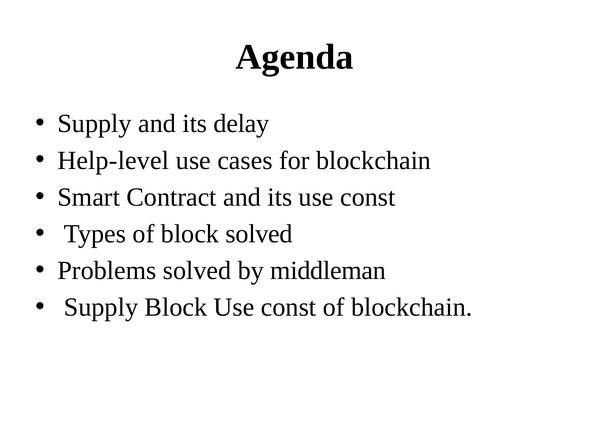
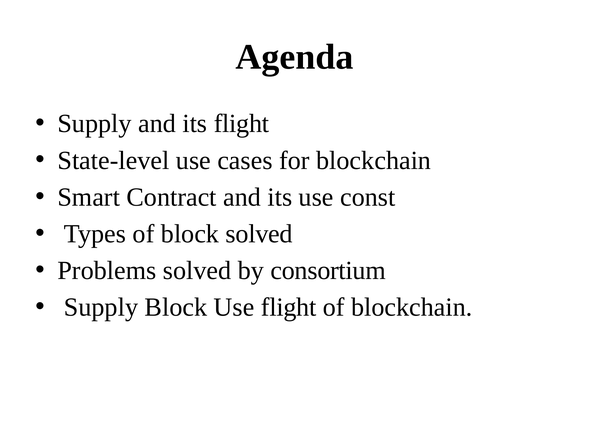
its delay: delay -> flight
Help-level: Help-level -> State-level
middleman: middleman -> consortium
const at (289, 307): const -> flight
